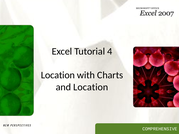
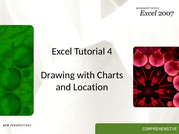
Location at (58, 75): Location -> Drawing
